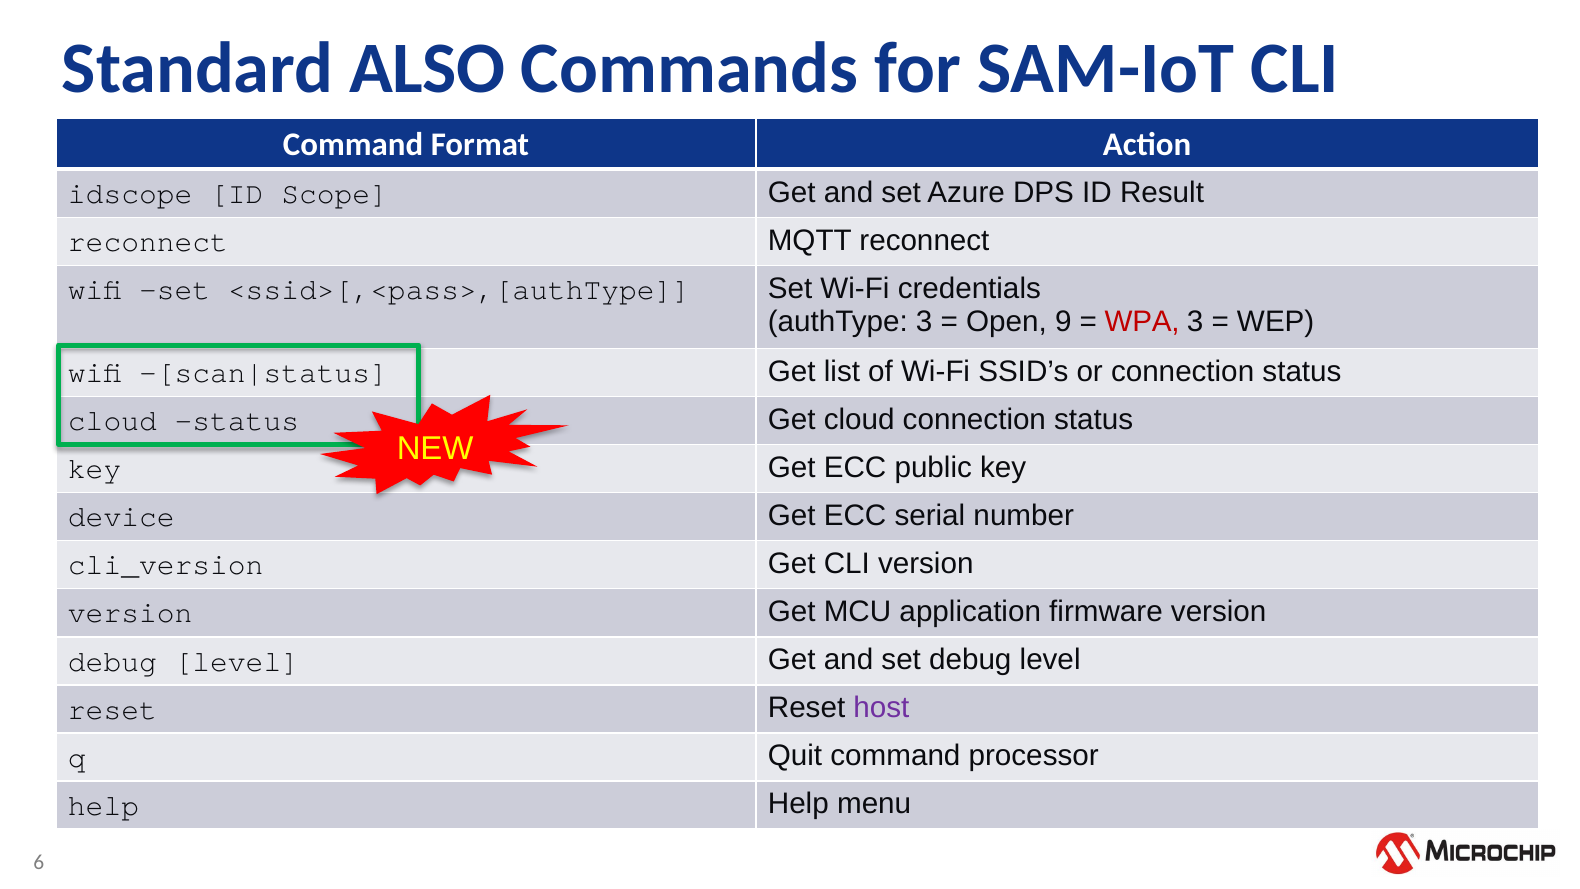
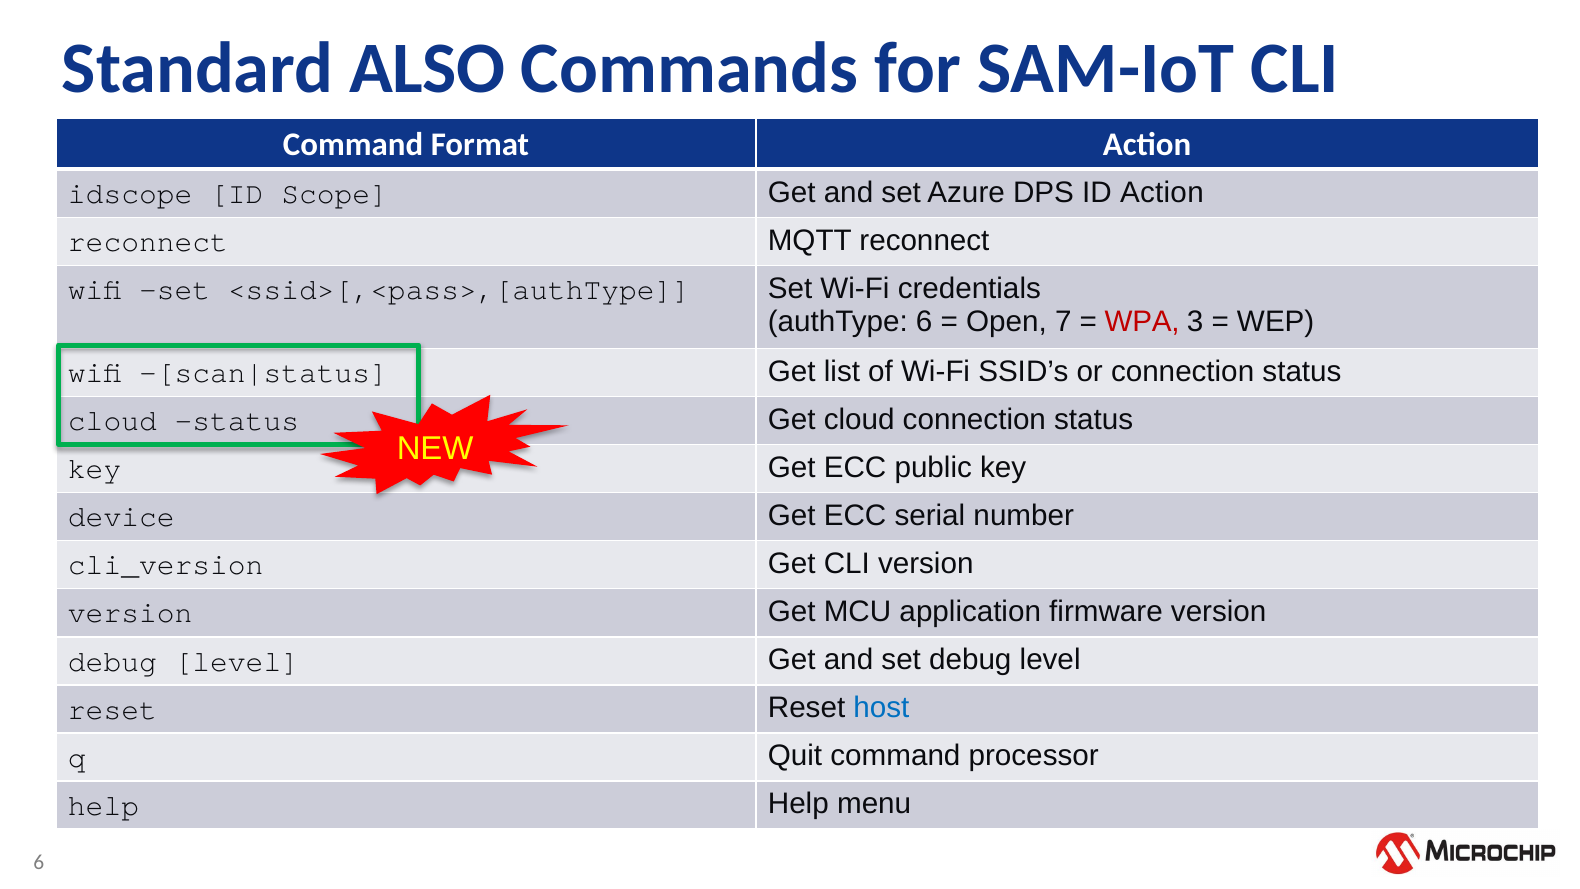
ID Result: Result -> Action
authType 3: 3 -> 6
9: 9 -> 7
host colour: purple -> blue
